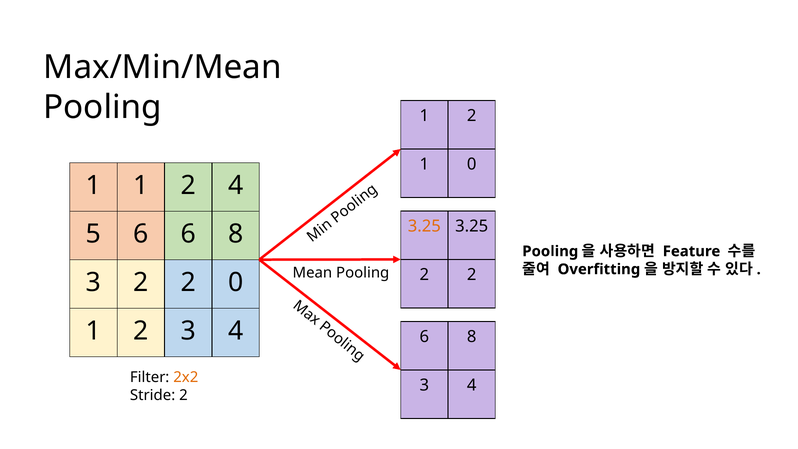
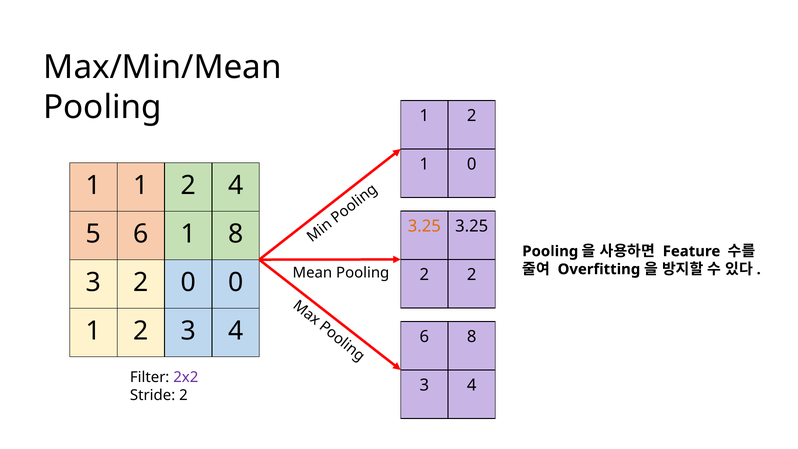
6 6: 6 -> 1
3 2 2: 2 -> 0
2x2 colour: orange -> purple
